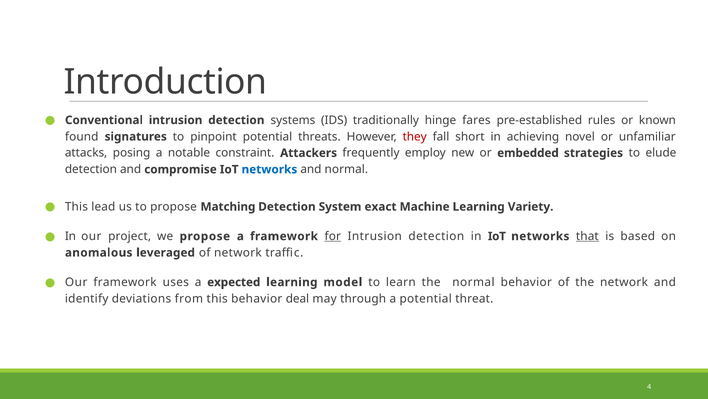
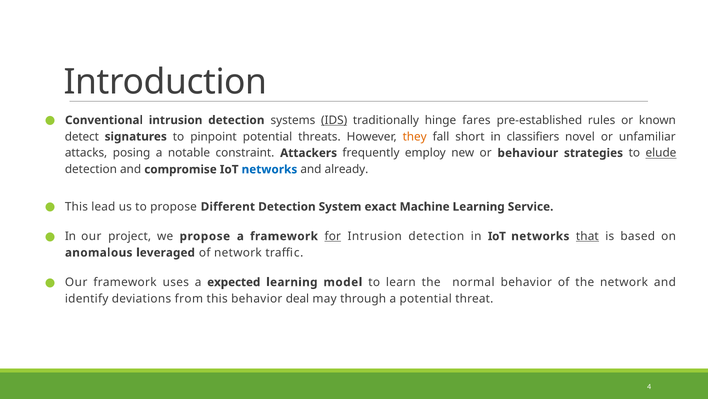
IDS underline: none -> present
found: found -> detect
they colour: red -> orange
achieving: achieving -> classifiers
embedded: embedded -> behaviour
elude underline: none -> present
and normal: normal -> already
Matching: Matching -> Different
Variety: Variety -> Service
